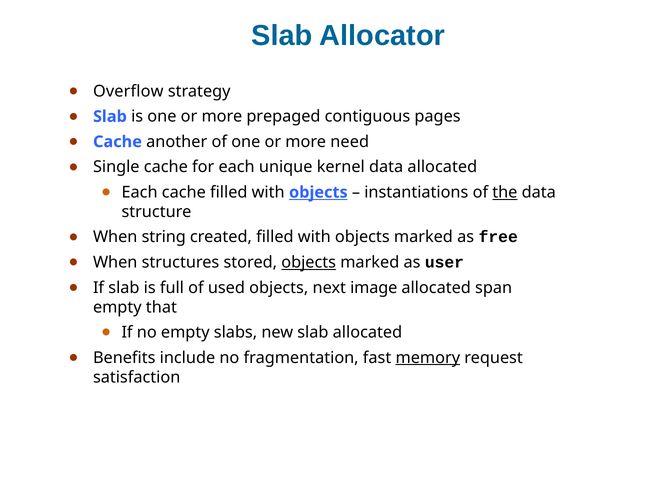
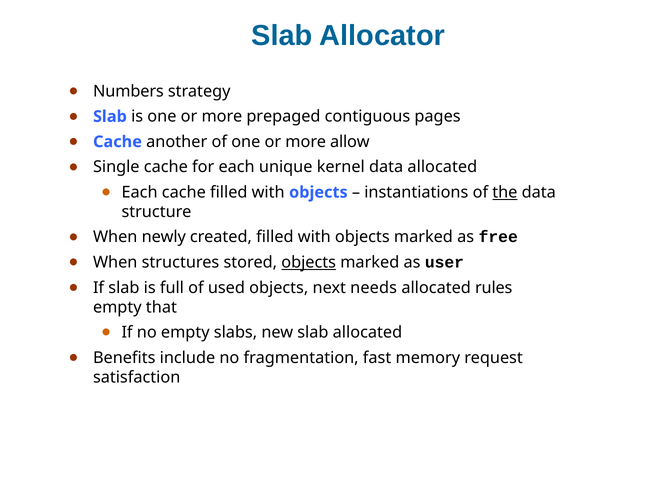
Overflow: Overflow -> Numbers
need: need -> allow
objects at (318, 192) underline: present -> none
string: string -> newly
image: image -> needs
span: span -> rules
memory underline: present -> none
